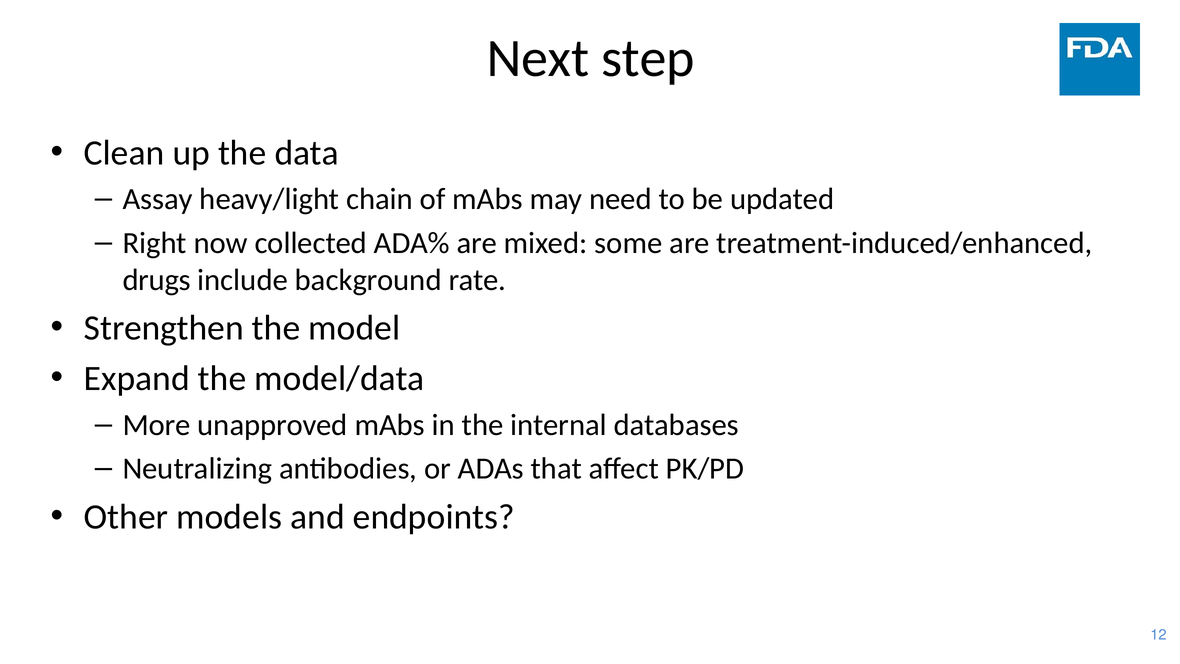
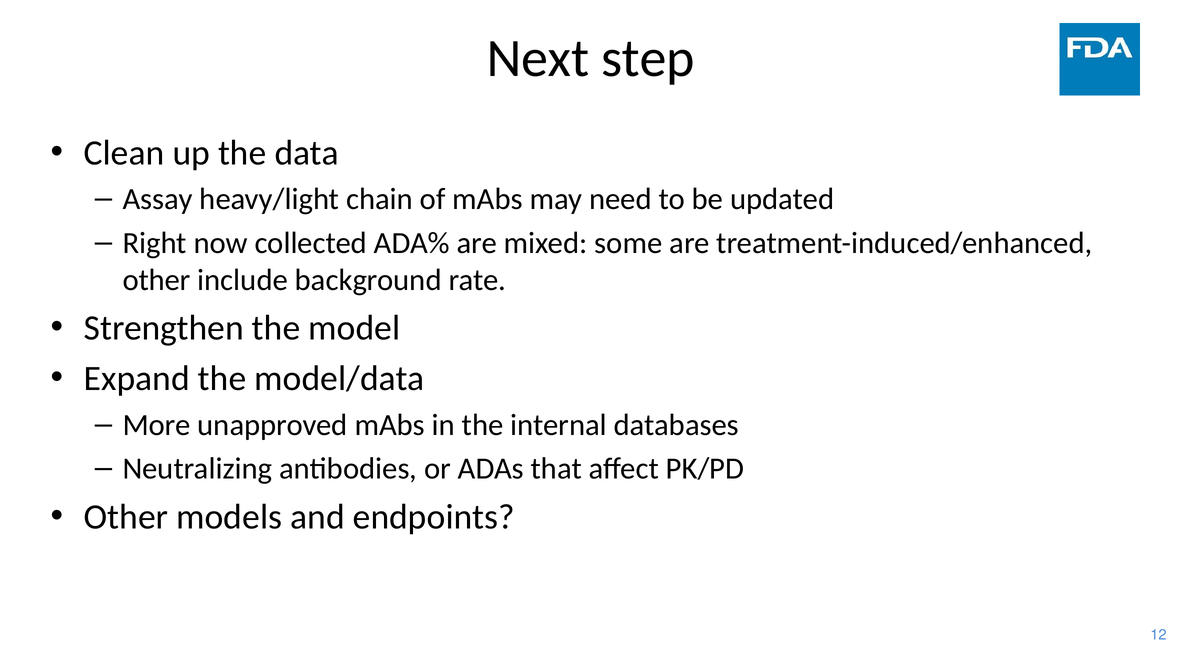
drugs at (157, 280): drugs -> other
